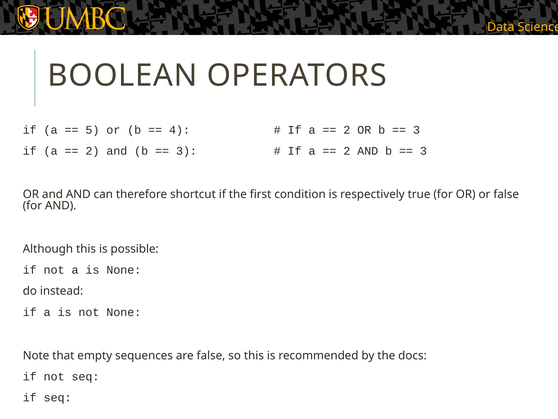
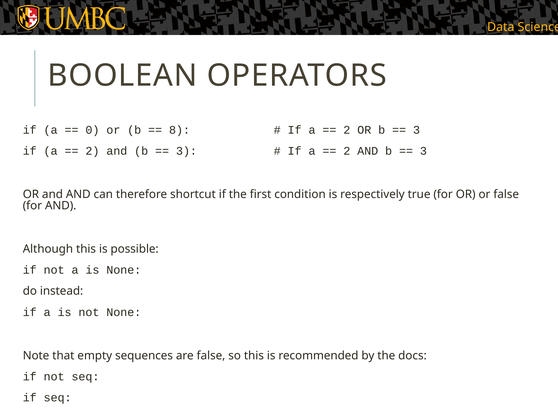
5: 5 -> 0
4: 4 -> 8
